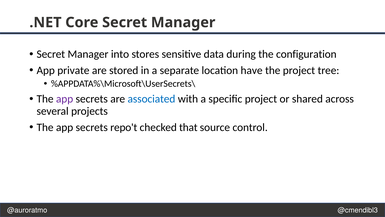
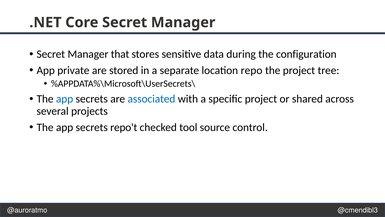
into: into -> that
have: have -> repo
app at (65, 99) colour: purple -> blue
that: that -> tool
